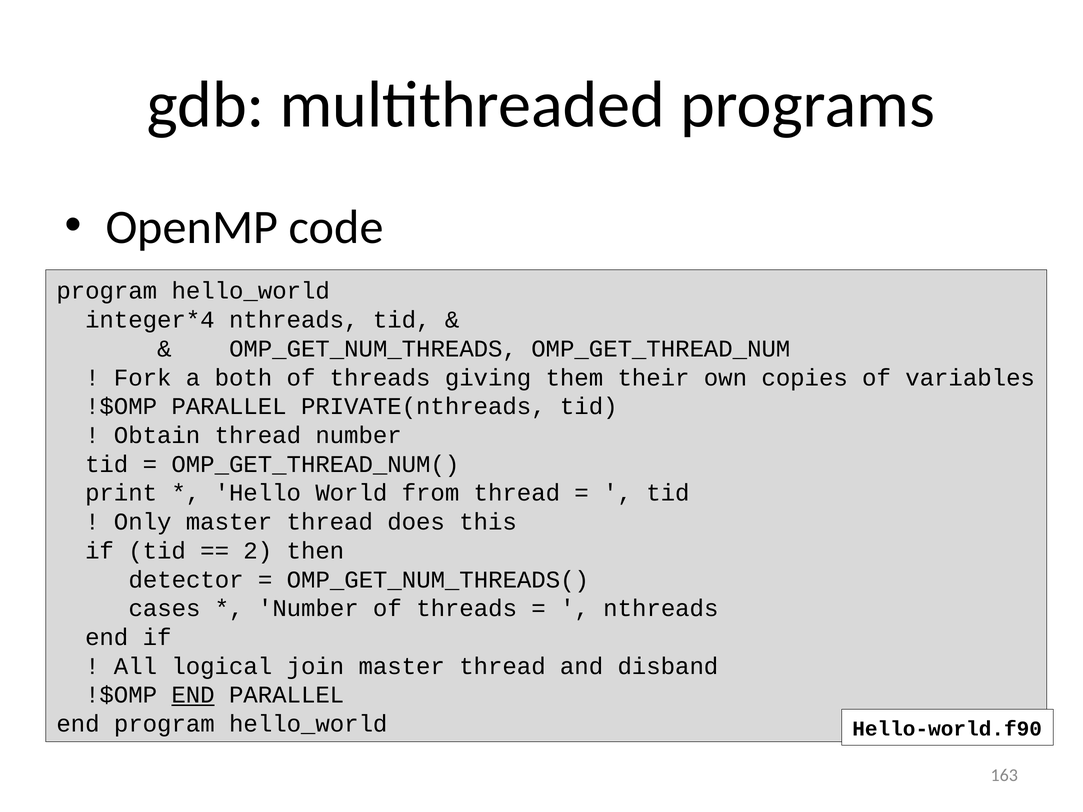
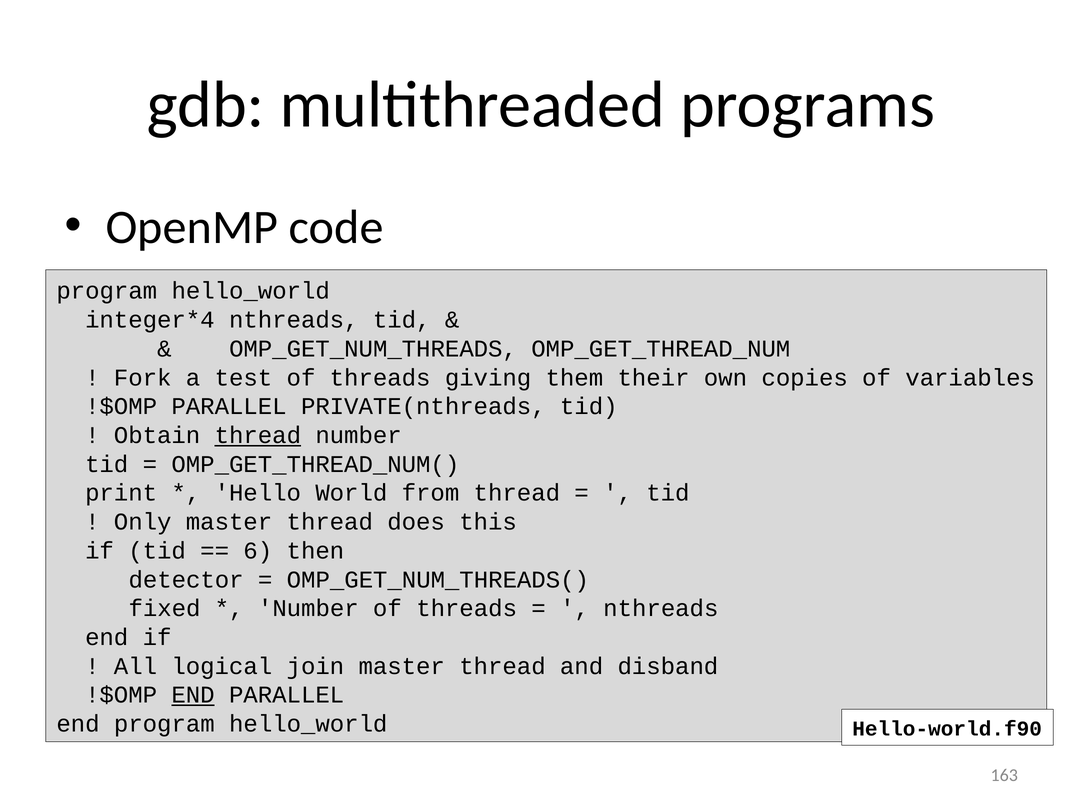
both: both -> test
thread at (258, 435) underline: none -> present
2: 2 -> 6
cases: cases -> fixed
